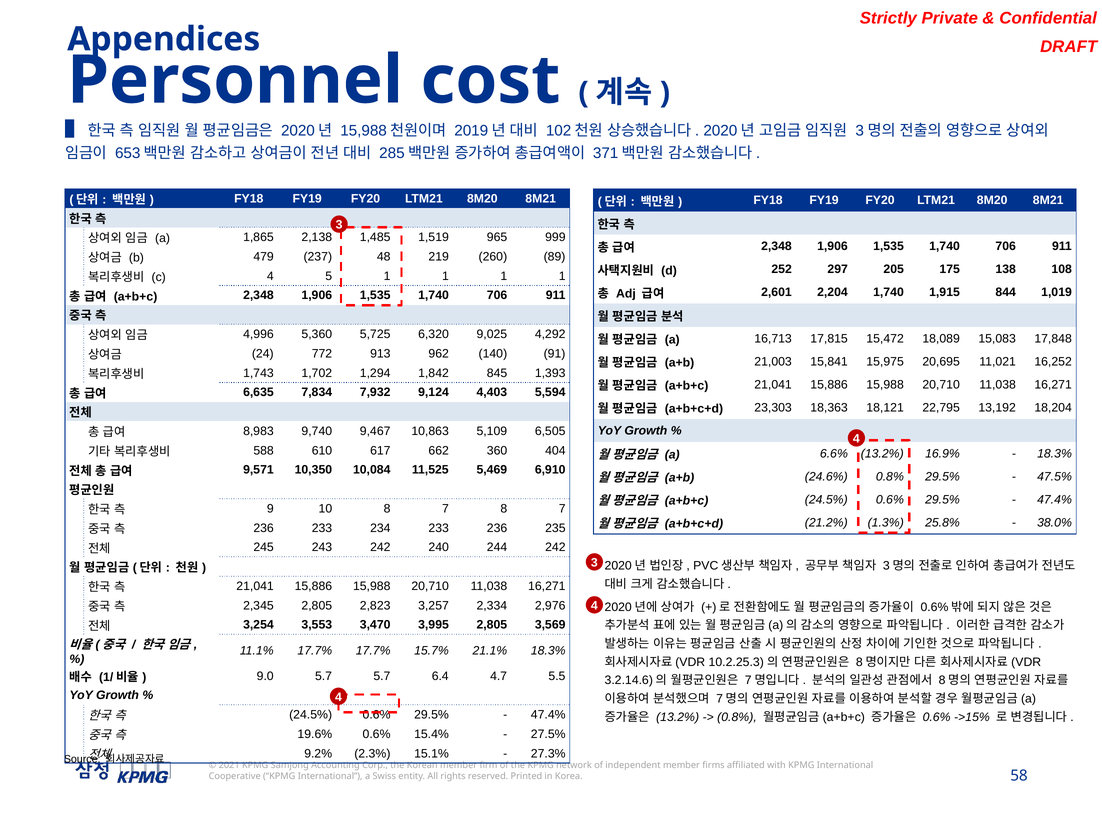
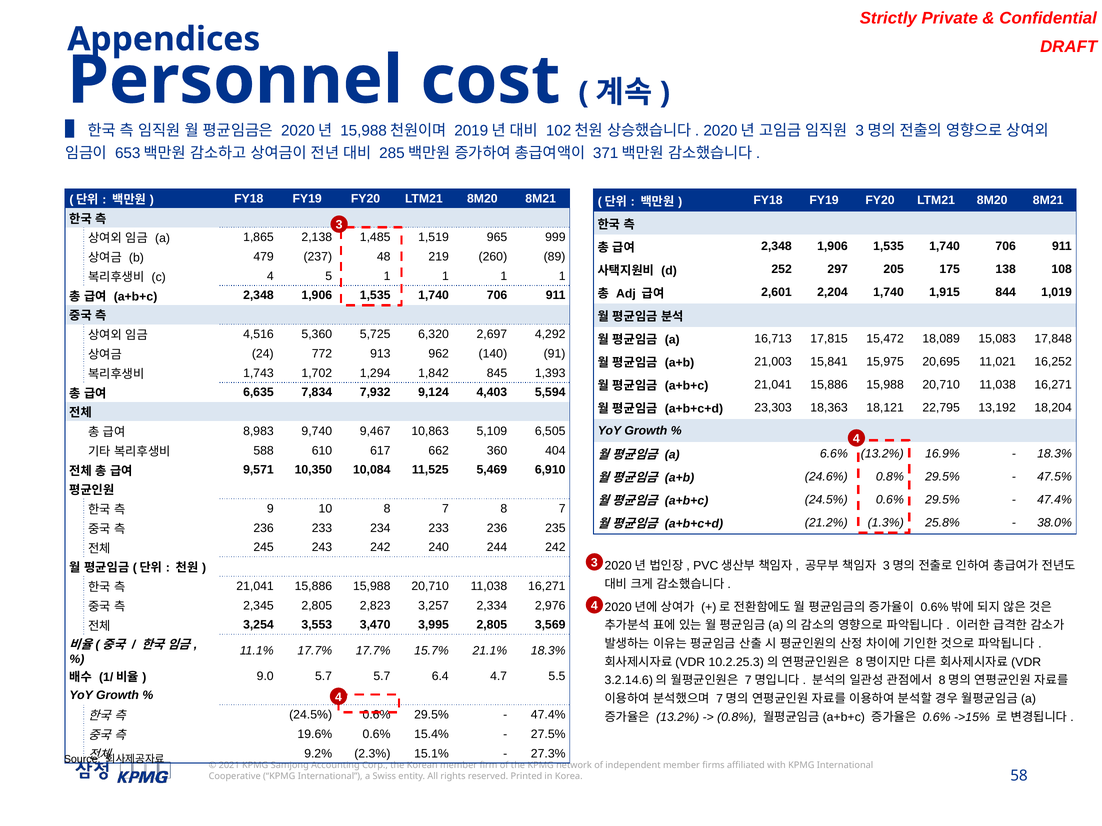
4,996: 4,996 -> 4,516
9,025: 9,025 -> 2,697
